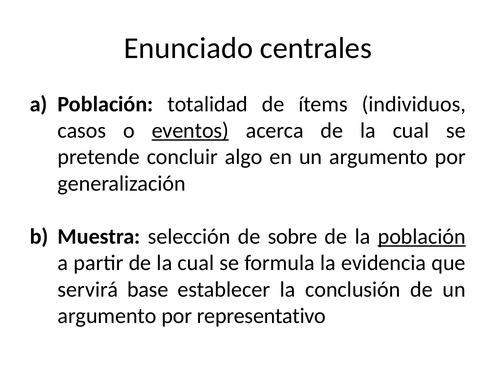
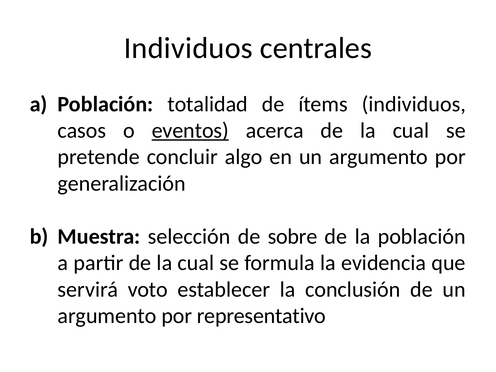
Enunciado at (188, 48): Enunciado -> Individuos
población at (422, 236) underline: present -> none
base: base -> voto
